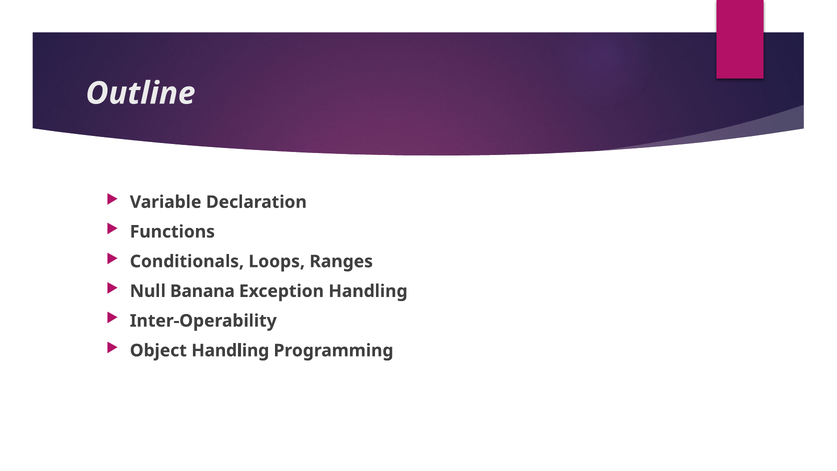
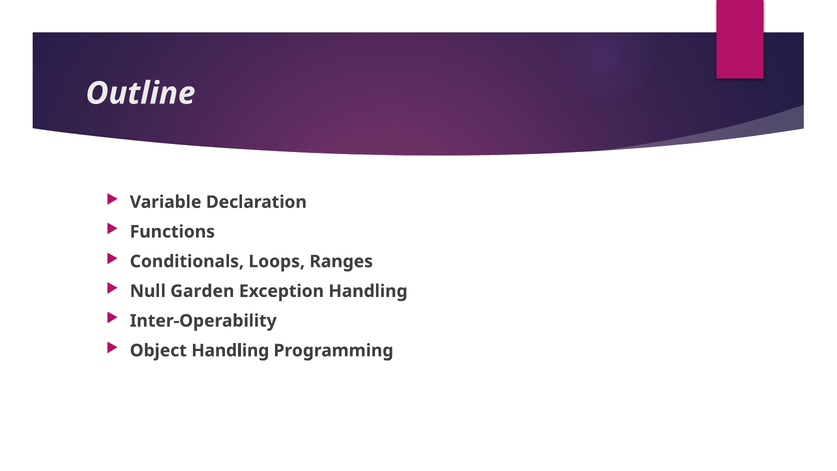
Banana: Banana -> Garden
